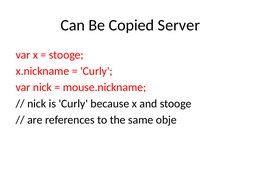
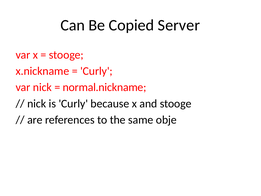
mouse.nickname: mouse.nickname -> normal.nickname
